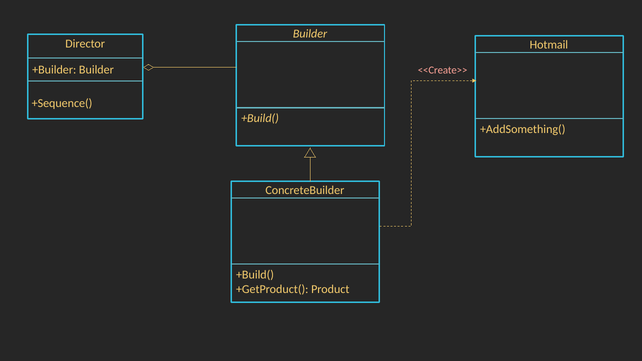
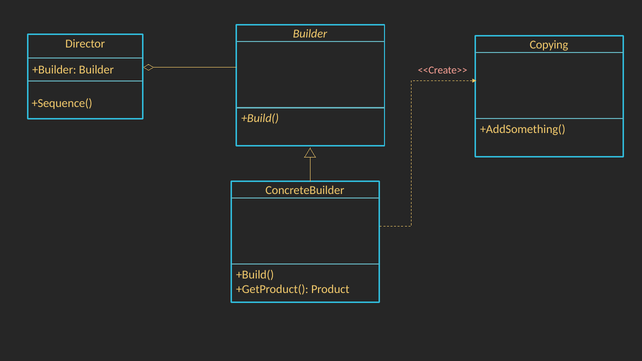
Hotmail: Hotmail -> Copying
